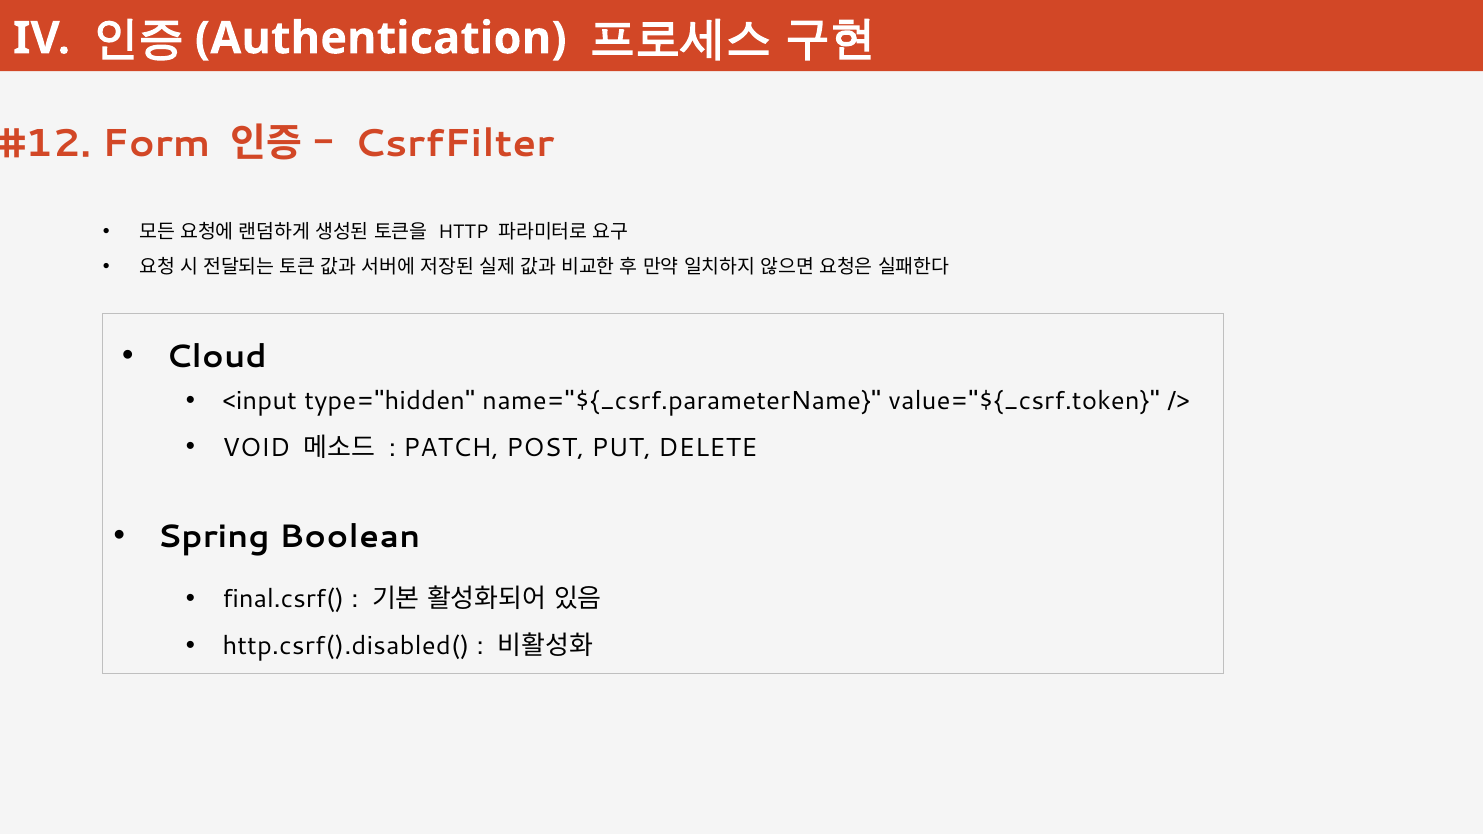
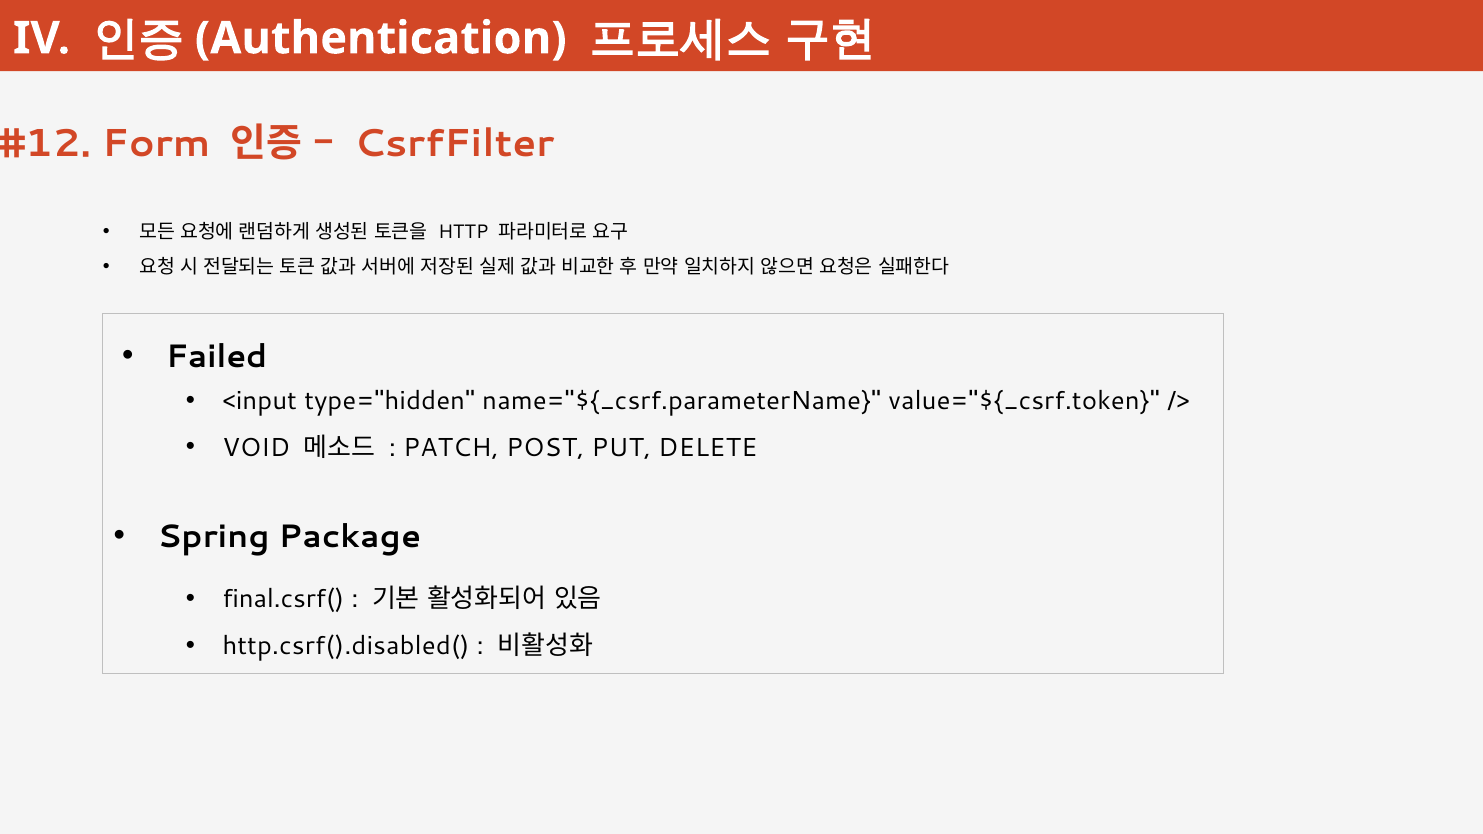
Cloud: Cloud -> Failed
Boolean: Boolean -> Package
